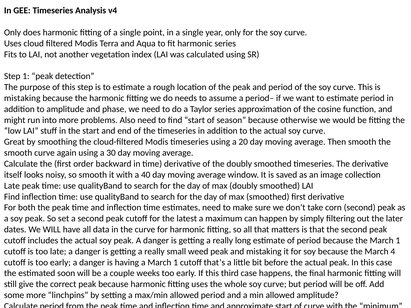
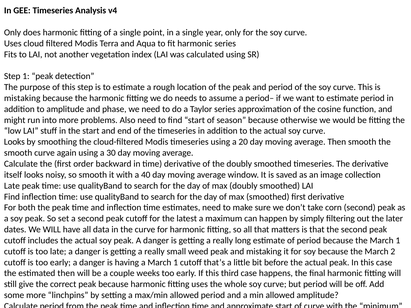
Great at (14, 142): Great -> Looks
4: 4 -> 2
estimated soon: soon -> then
